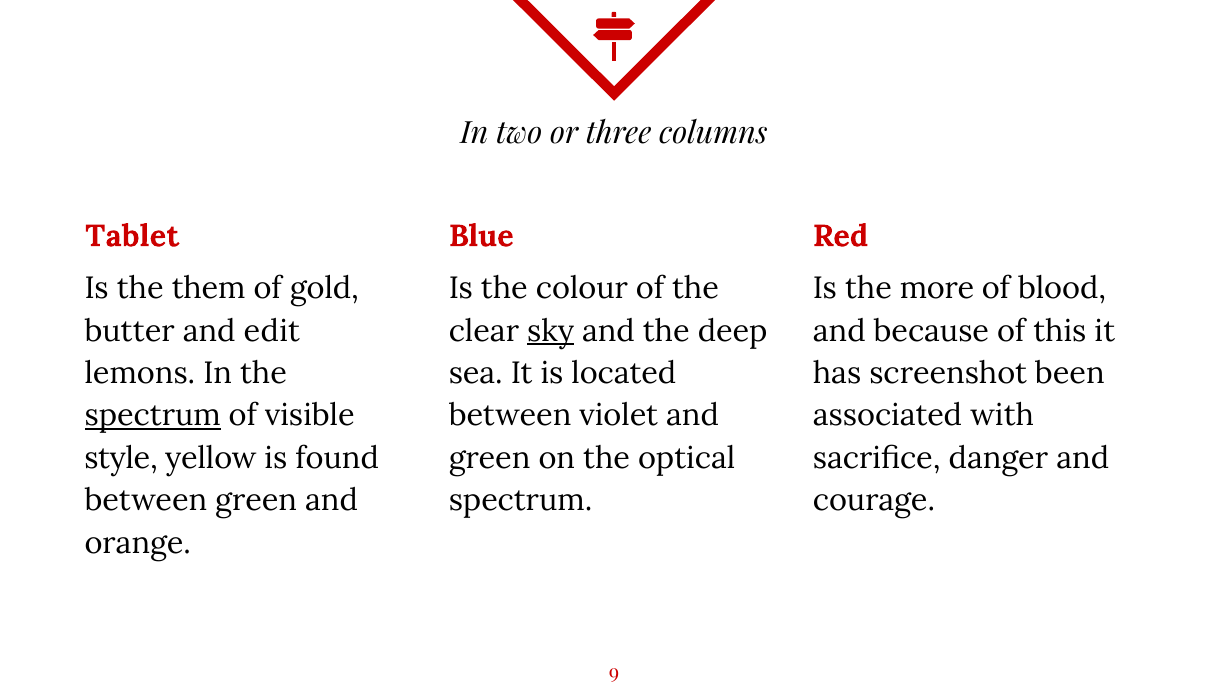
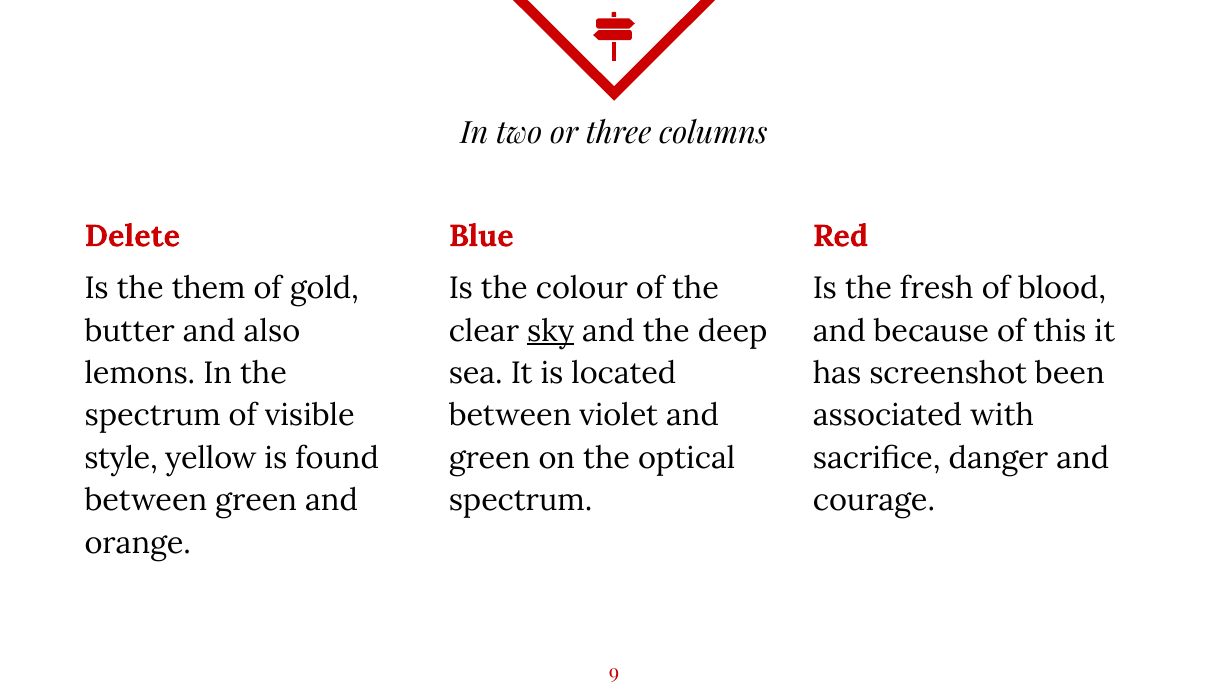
Tablet: Tablet -> Delete
more: more -> fresh
edit: edit -> also
spectrum at (153, 416) underline: present -> none
